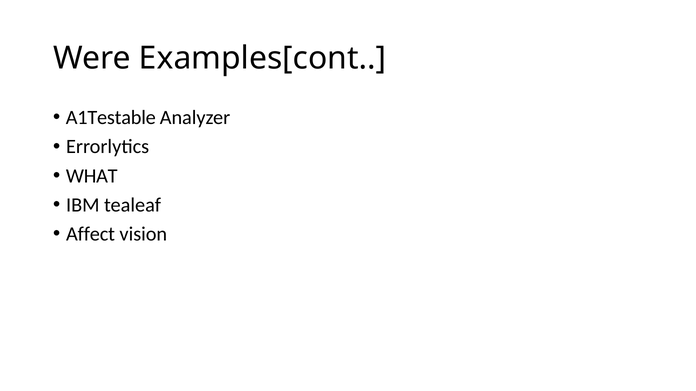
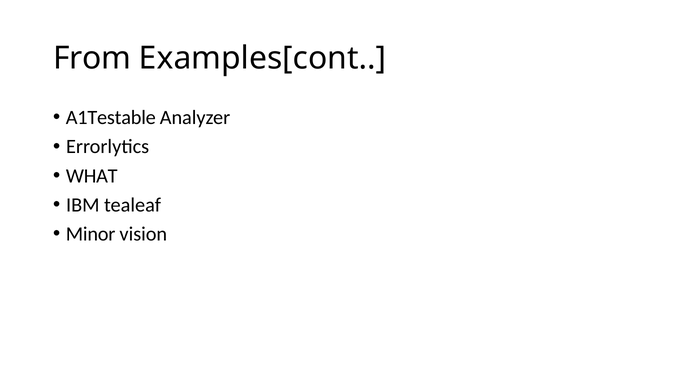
Were: Were -> From
Affect: Affect -> Minor
